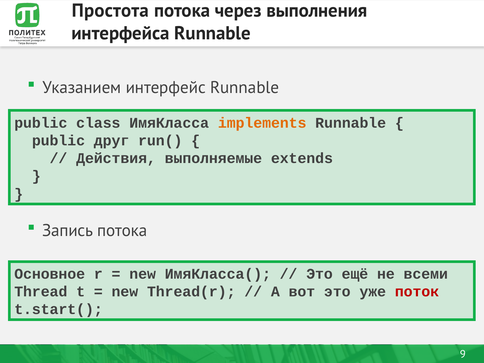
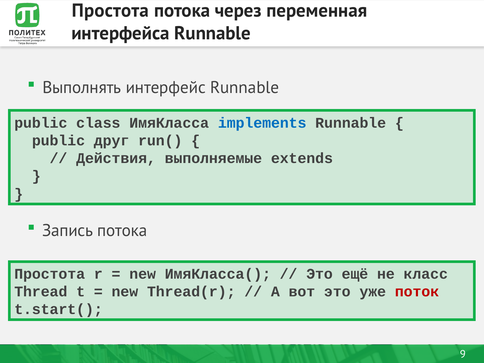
выполнения: выполнения -> переменная
Указанием: Указанием -> Выполнять
implements colour: orange -> blue
Основное at (50, 274): Основное -> Простота
всеми: всеми -> класс
